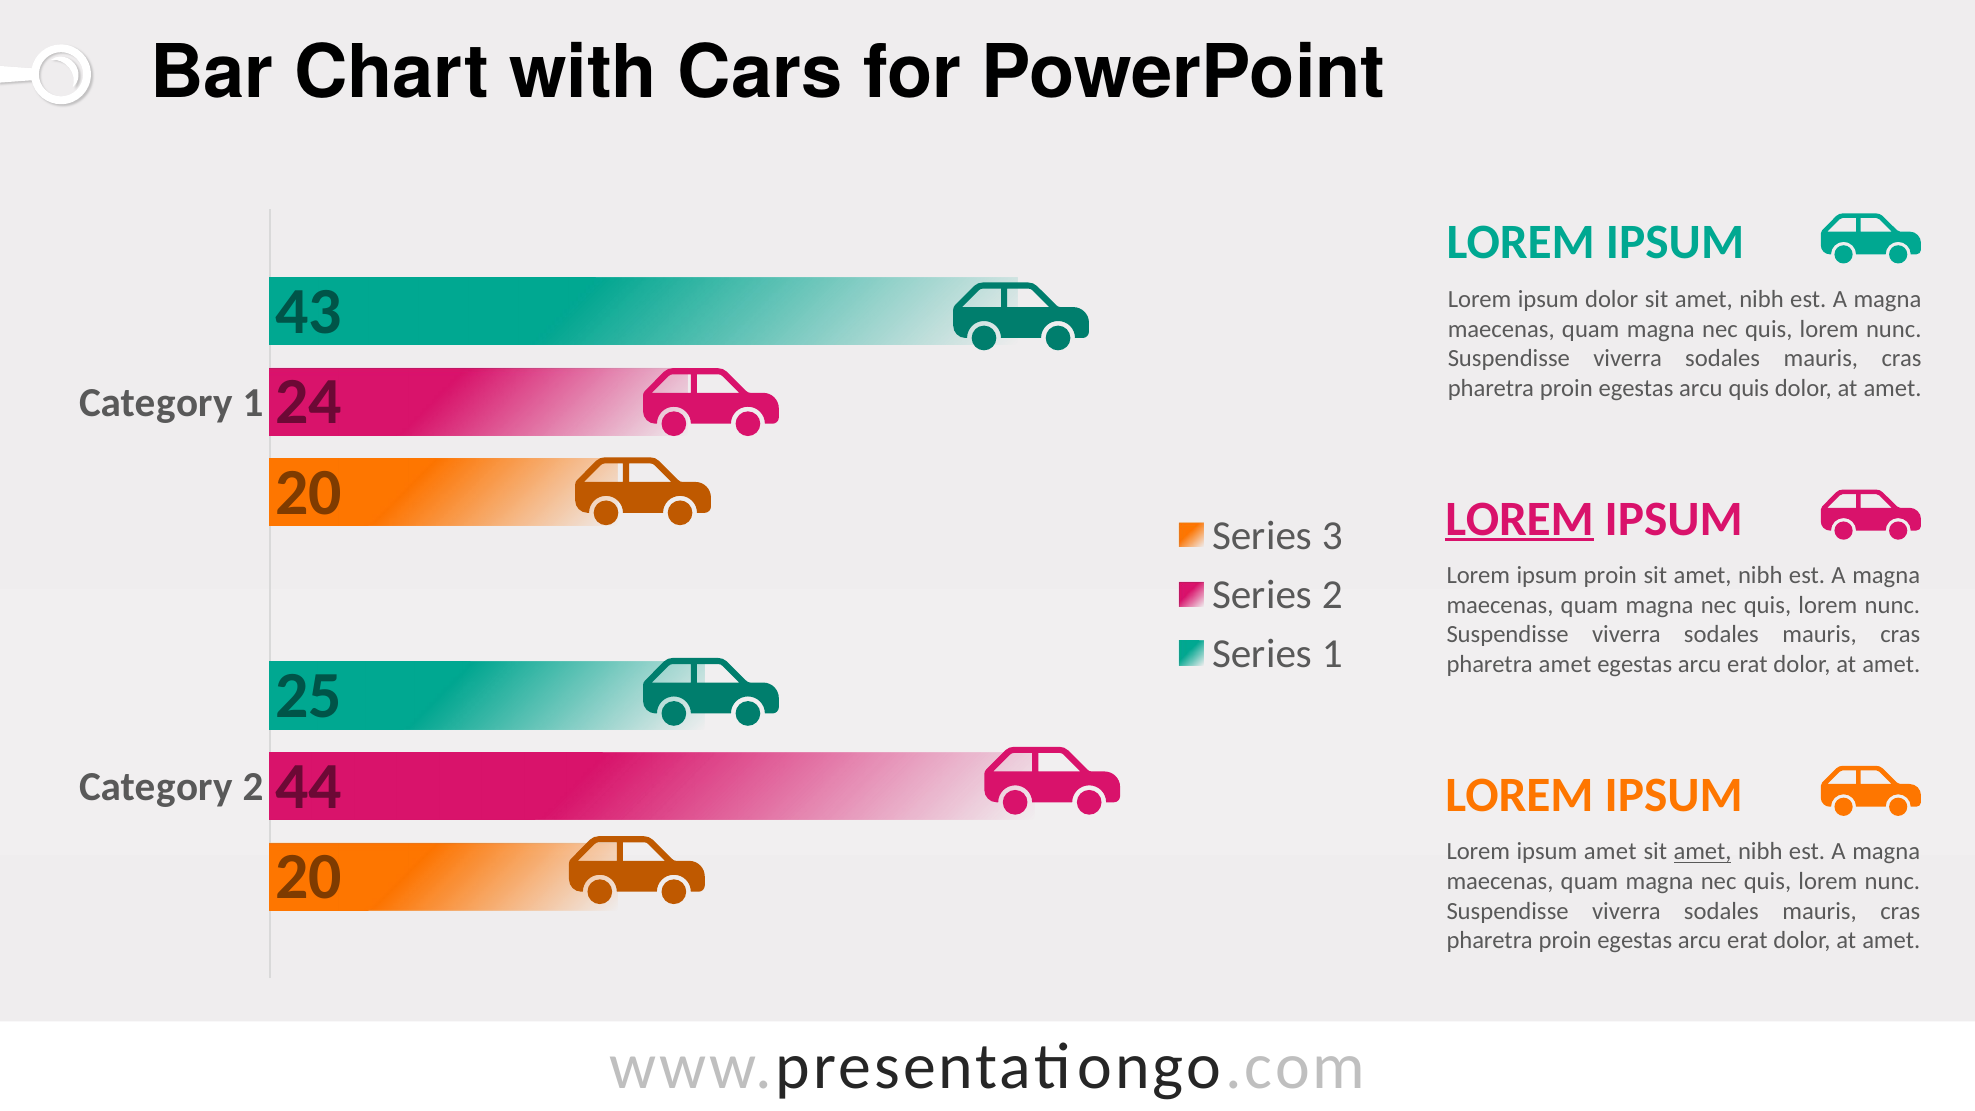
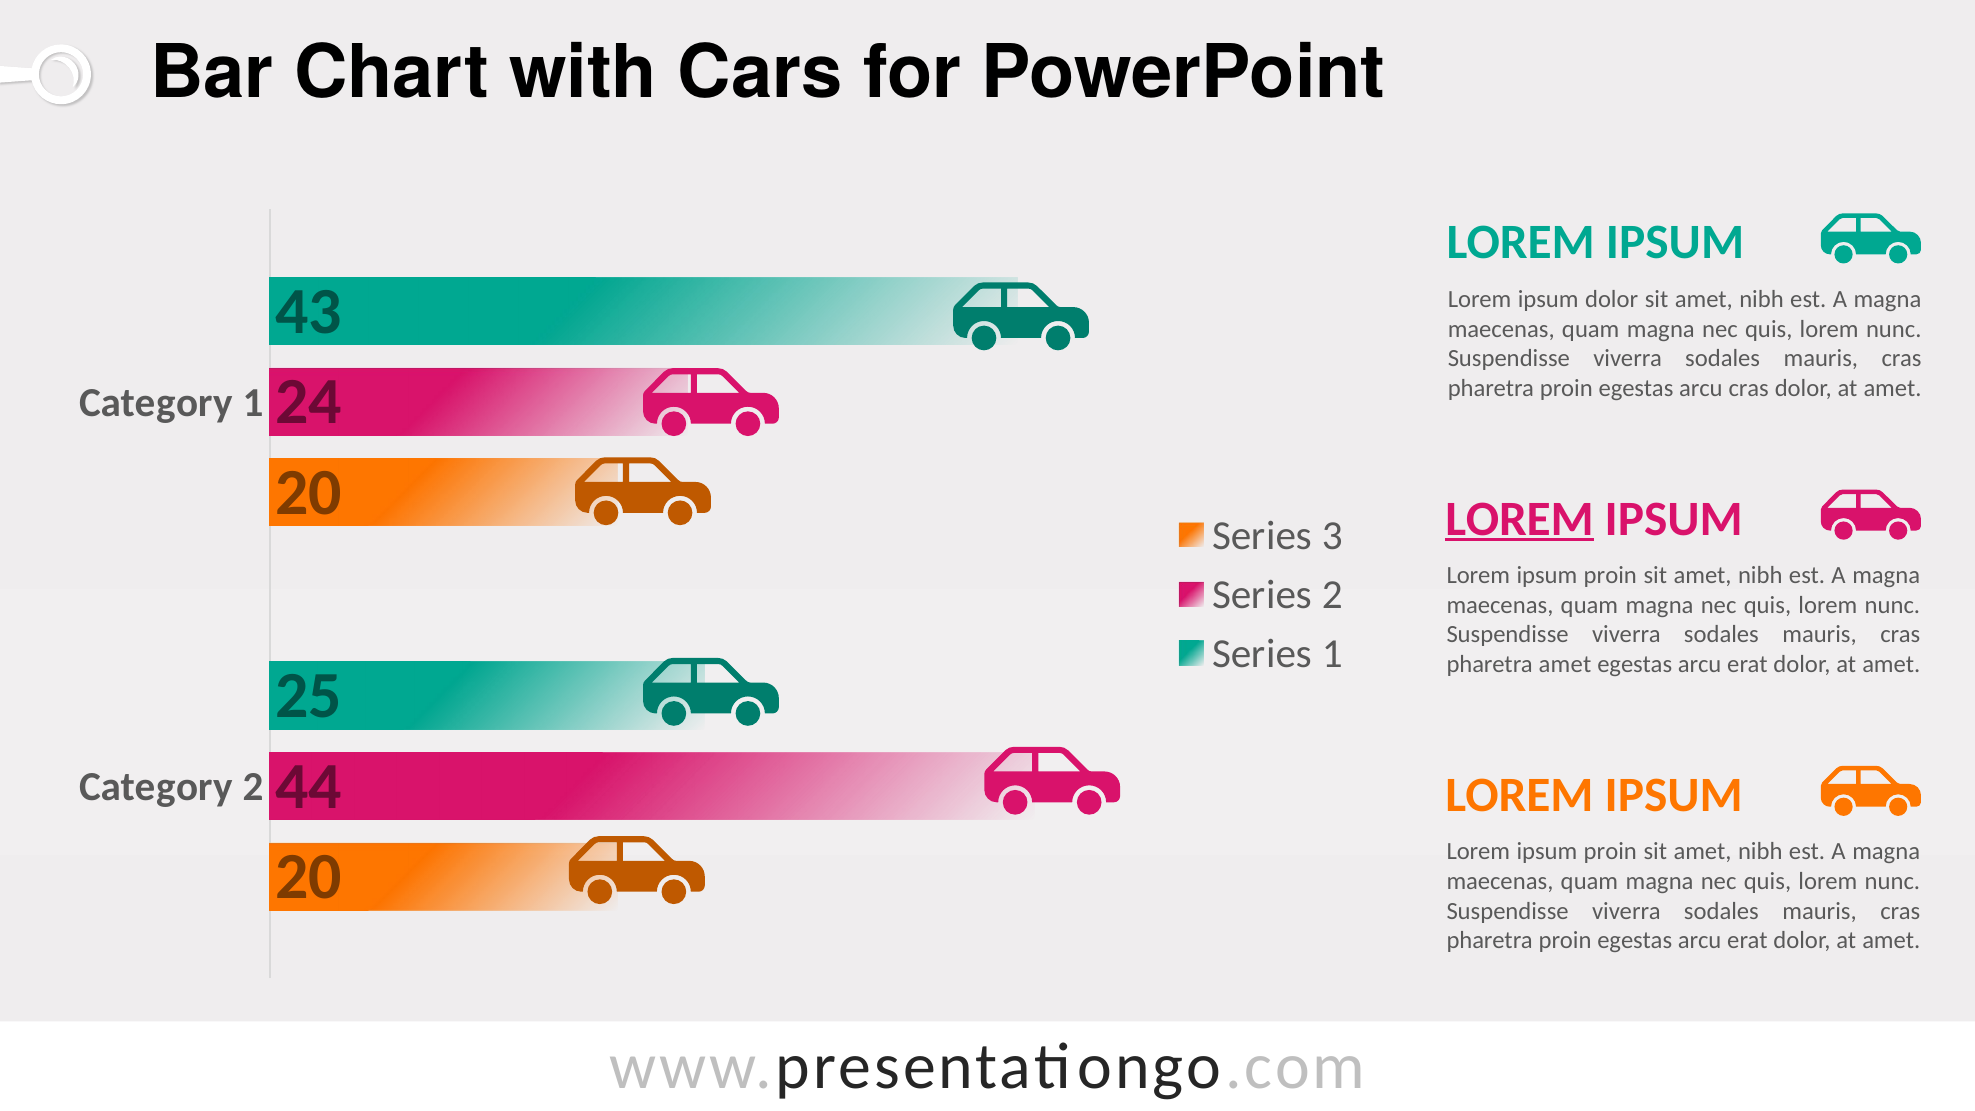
arcu quis: quis -> cras
amet at (1610, 852): amet -> proin
amet at (1702, 852) underline: present -> none
